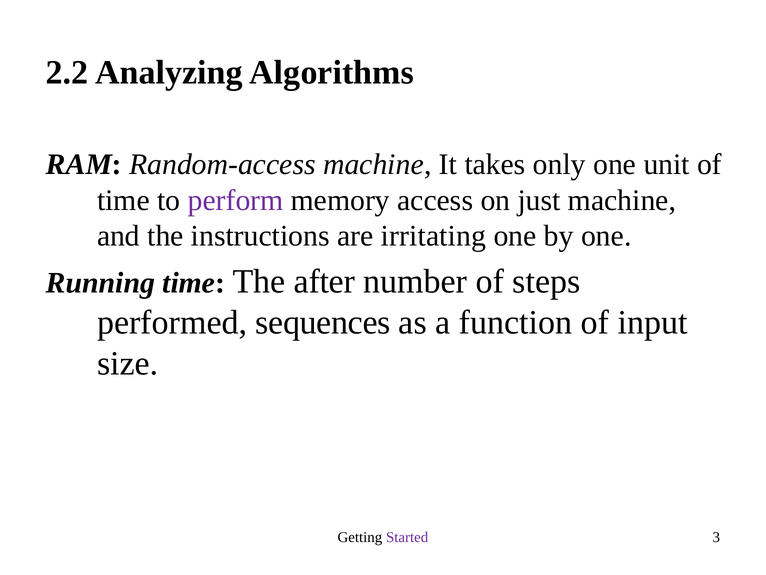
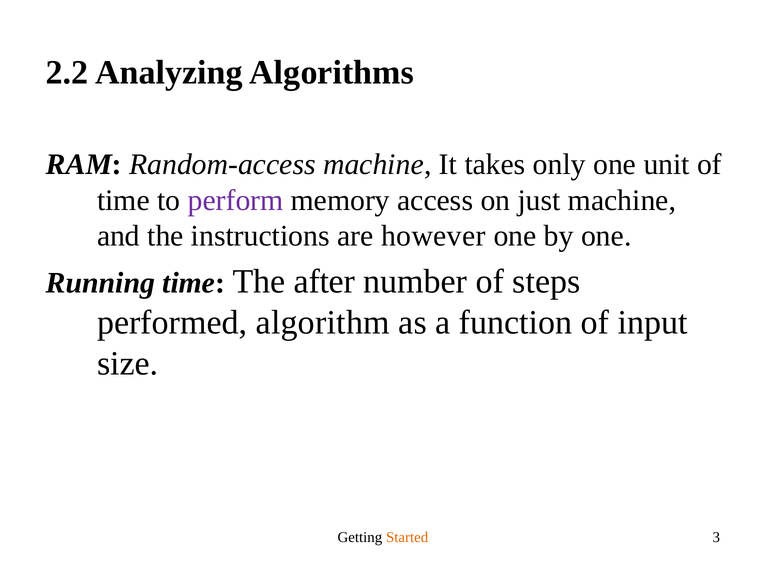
irritating: irritating -> however
sequences: sequences -> algorithm
Started colour: purple -> orange
